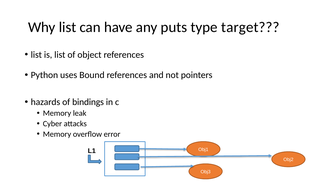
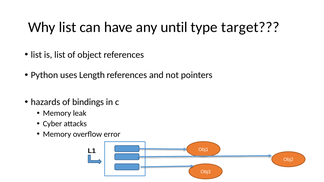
puts: puts -> until
Bound: Bound -> Length
